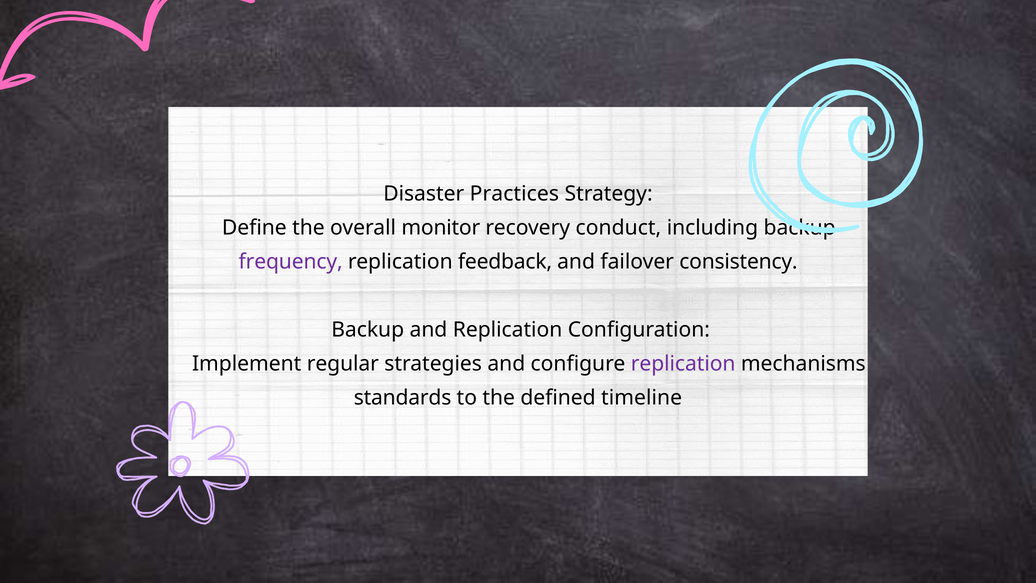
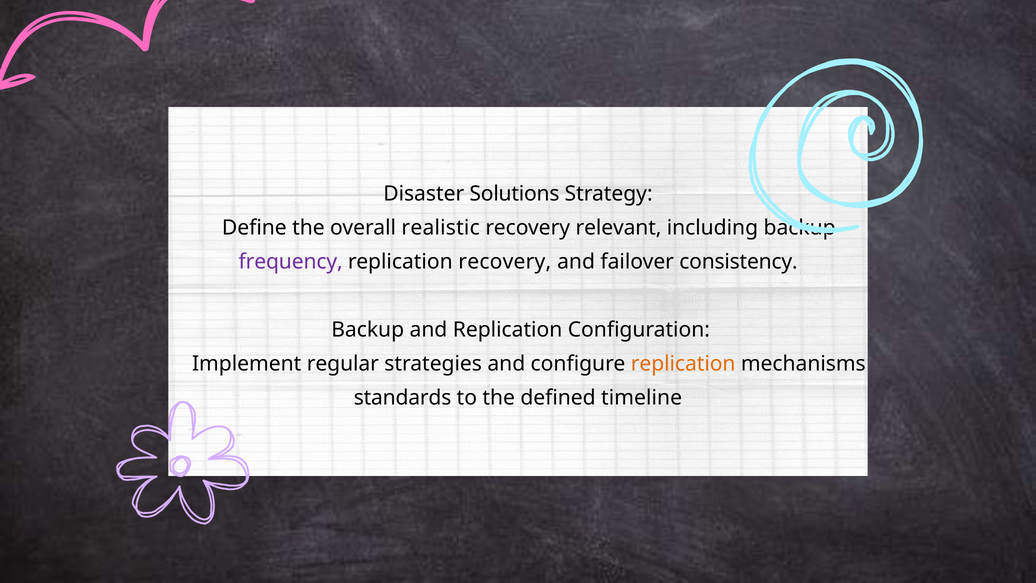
Practices: Practices -> Solutions
monitor: monitor -> realistic
conduct: conduct -> relevant
replication feedback: feedback -> recovery
replication at (683, 364) colour: purple -> orange
